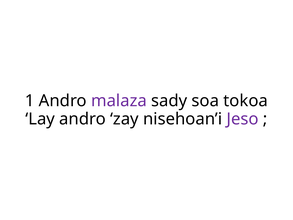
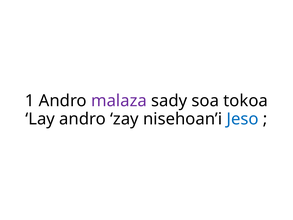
Jeso colour: purple -> blue
